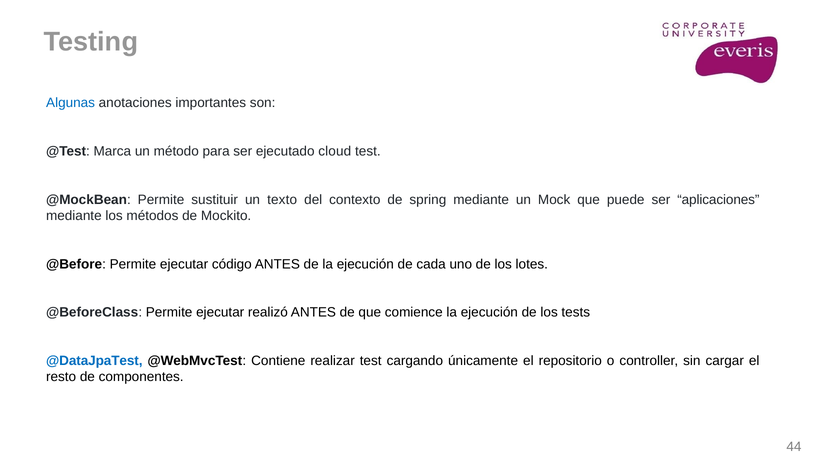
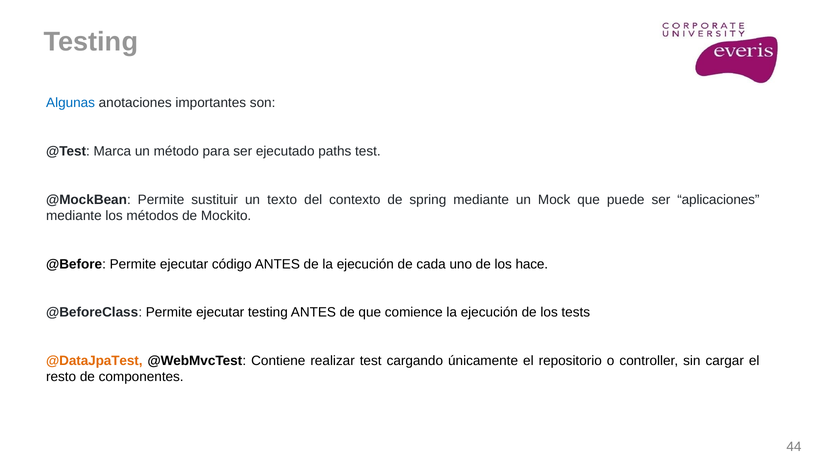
cloud: cloud -> paths
lotes: lotes -> hace
ejecutar realizó: realizó -> testing
@DataJpaTest colour: blue -> orange
